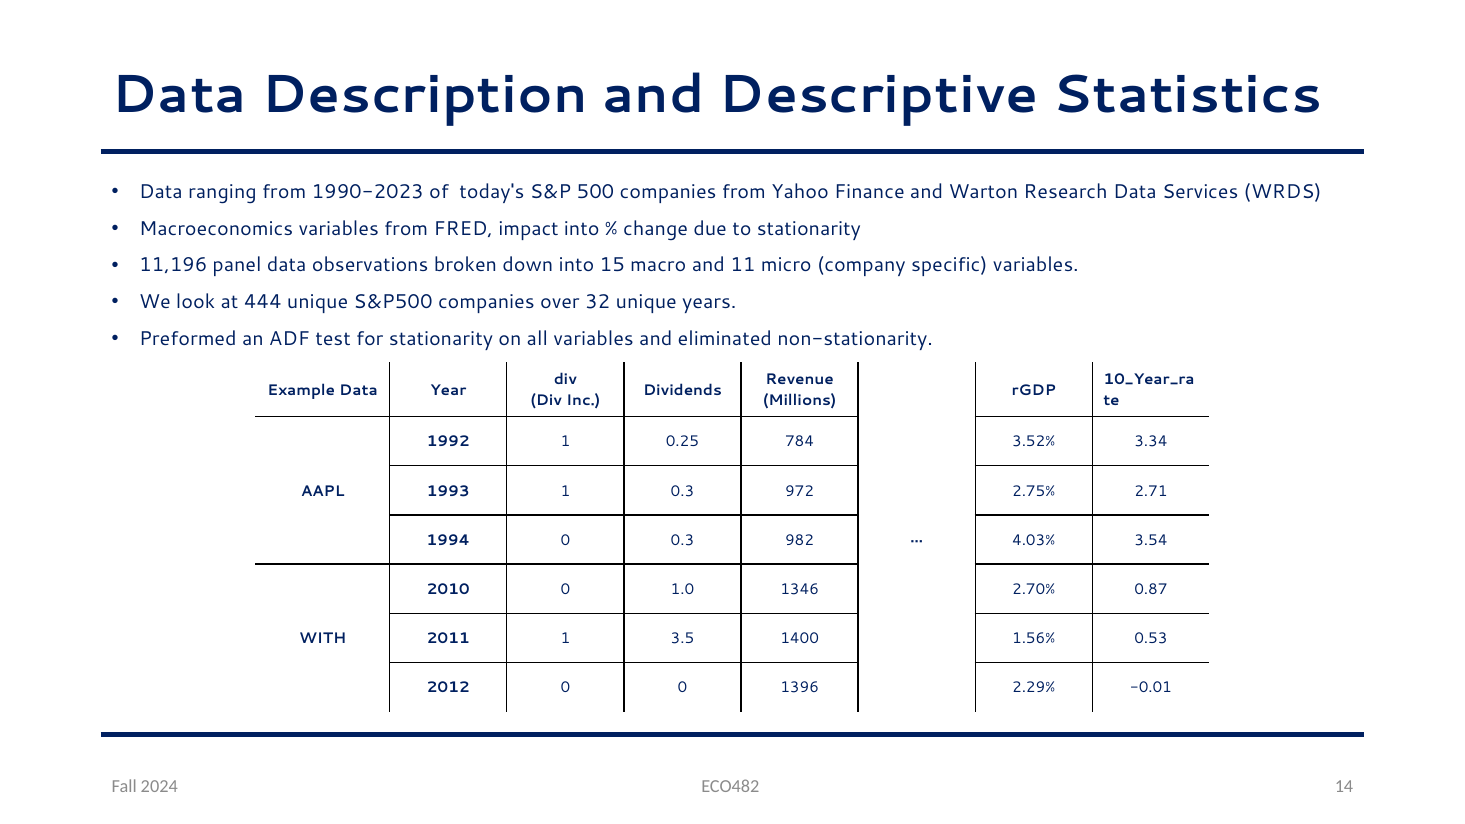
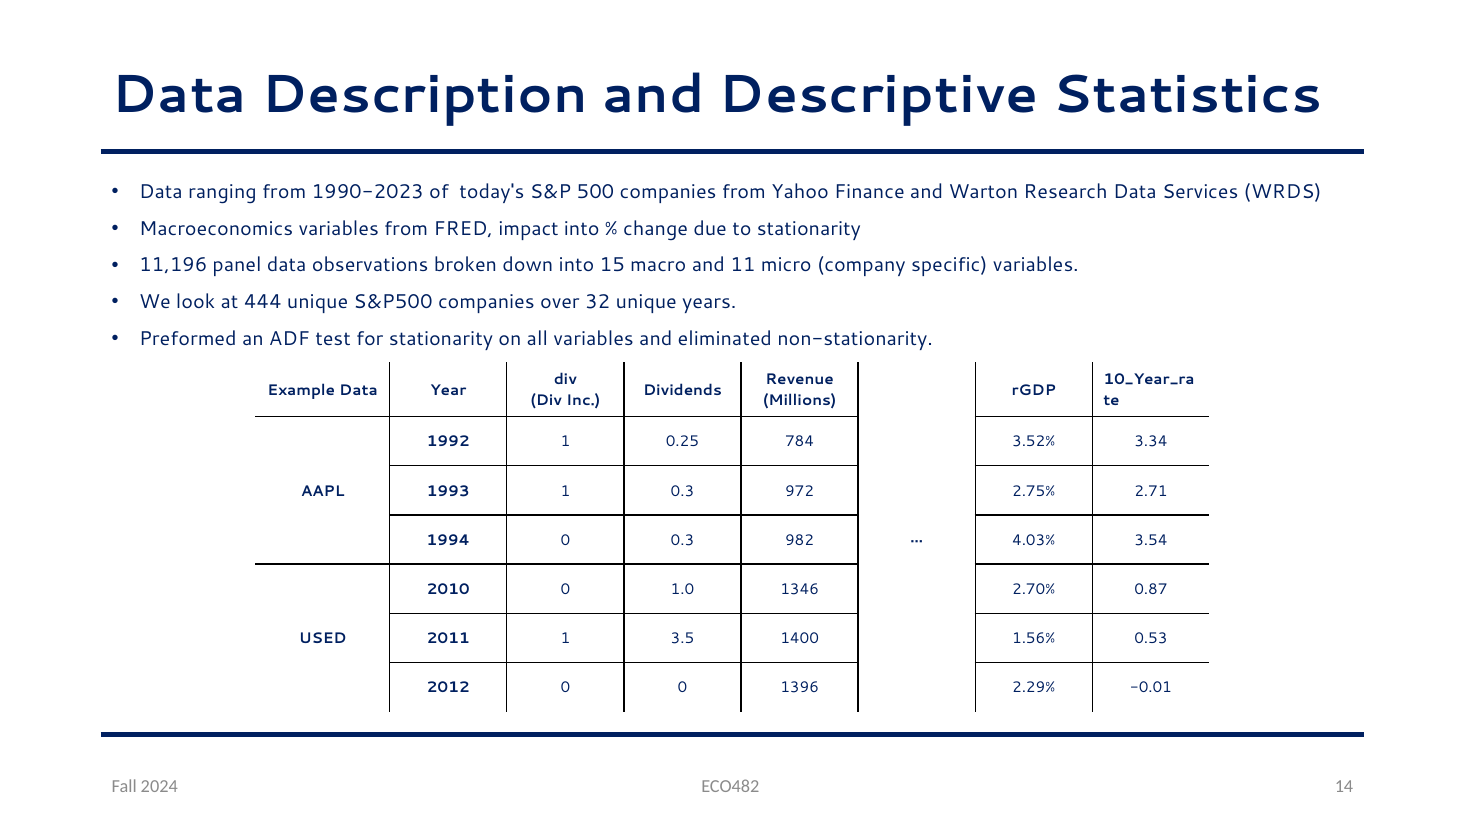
WITH: WITH -> USED
